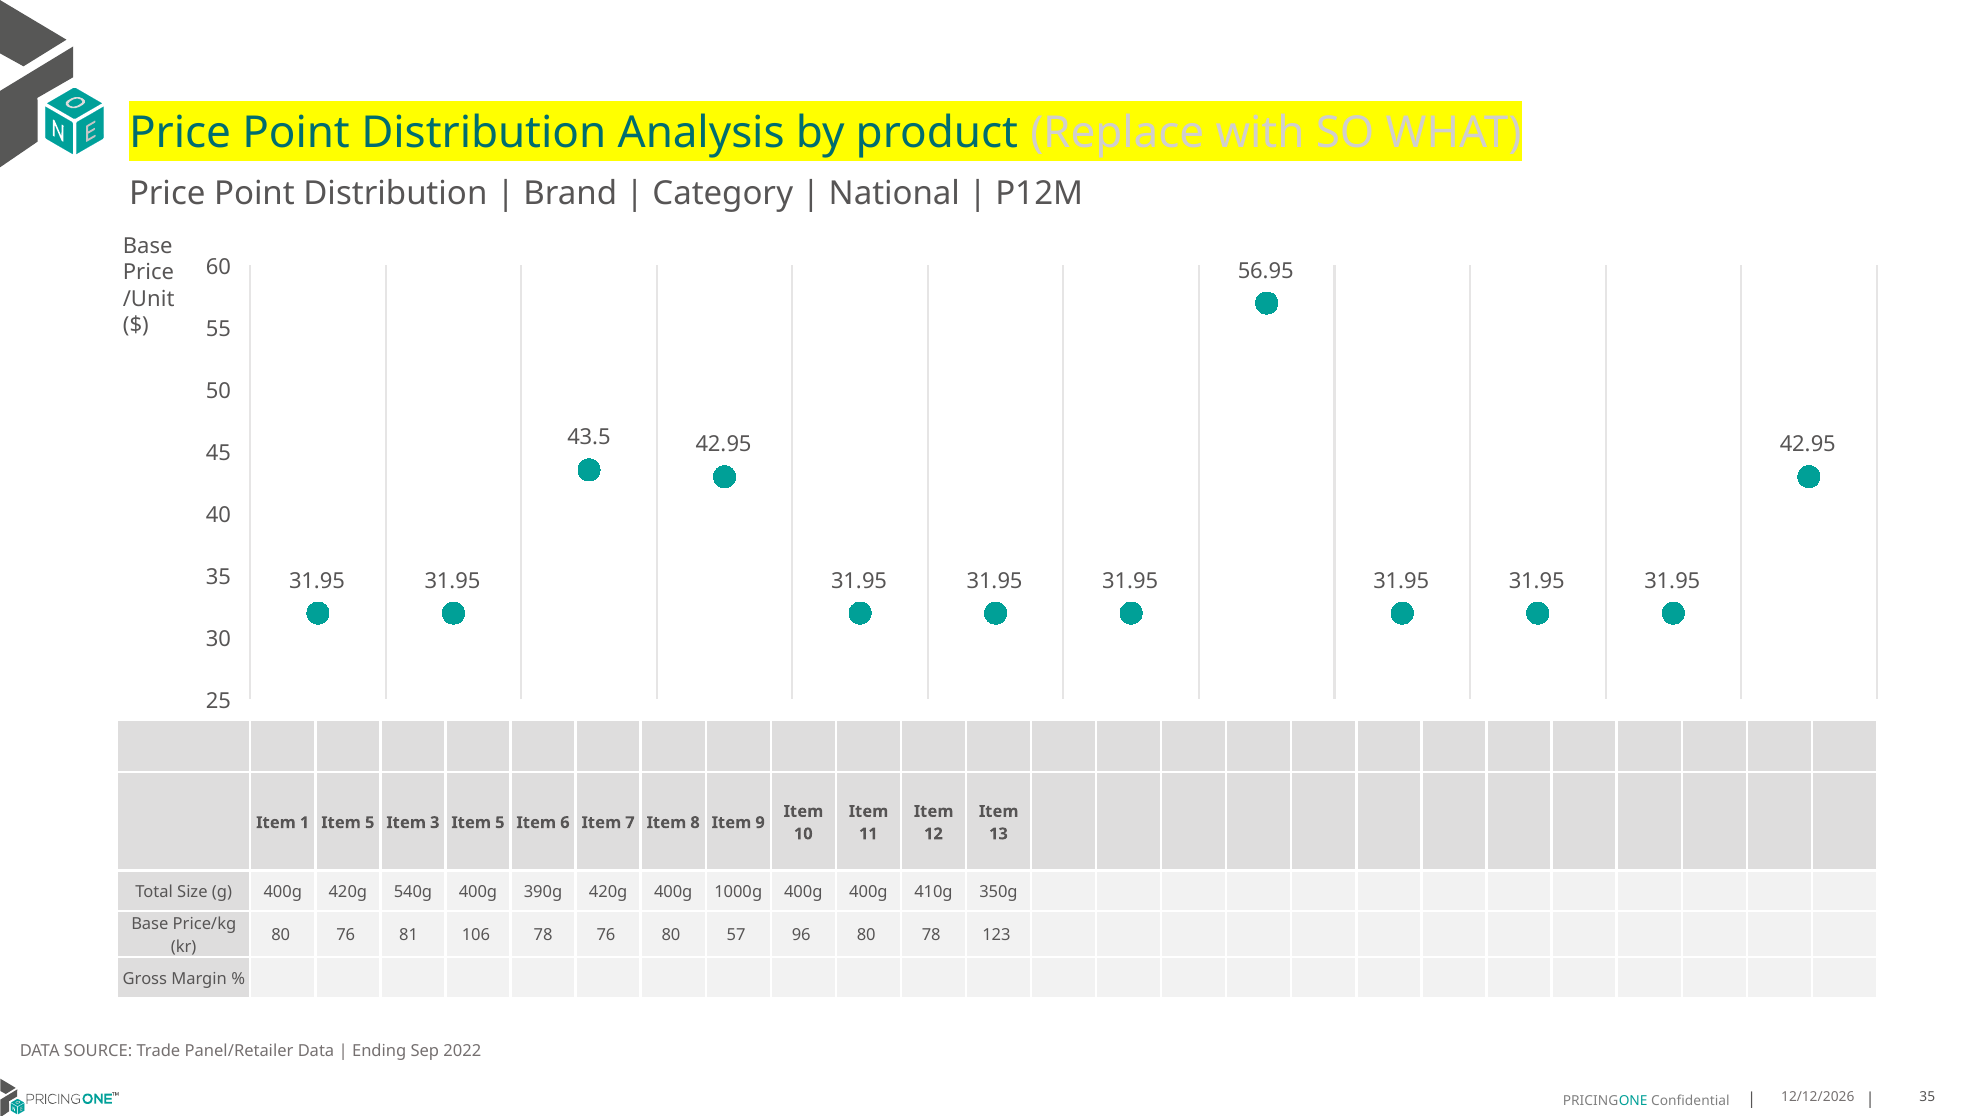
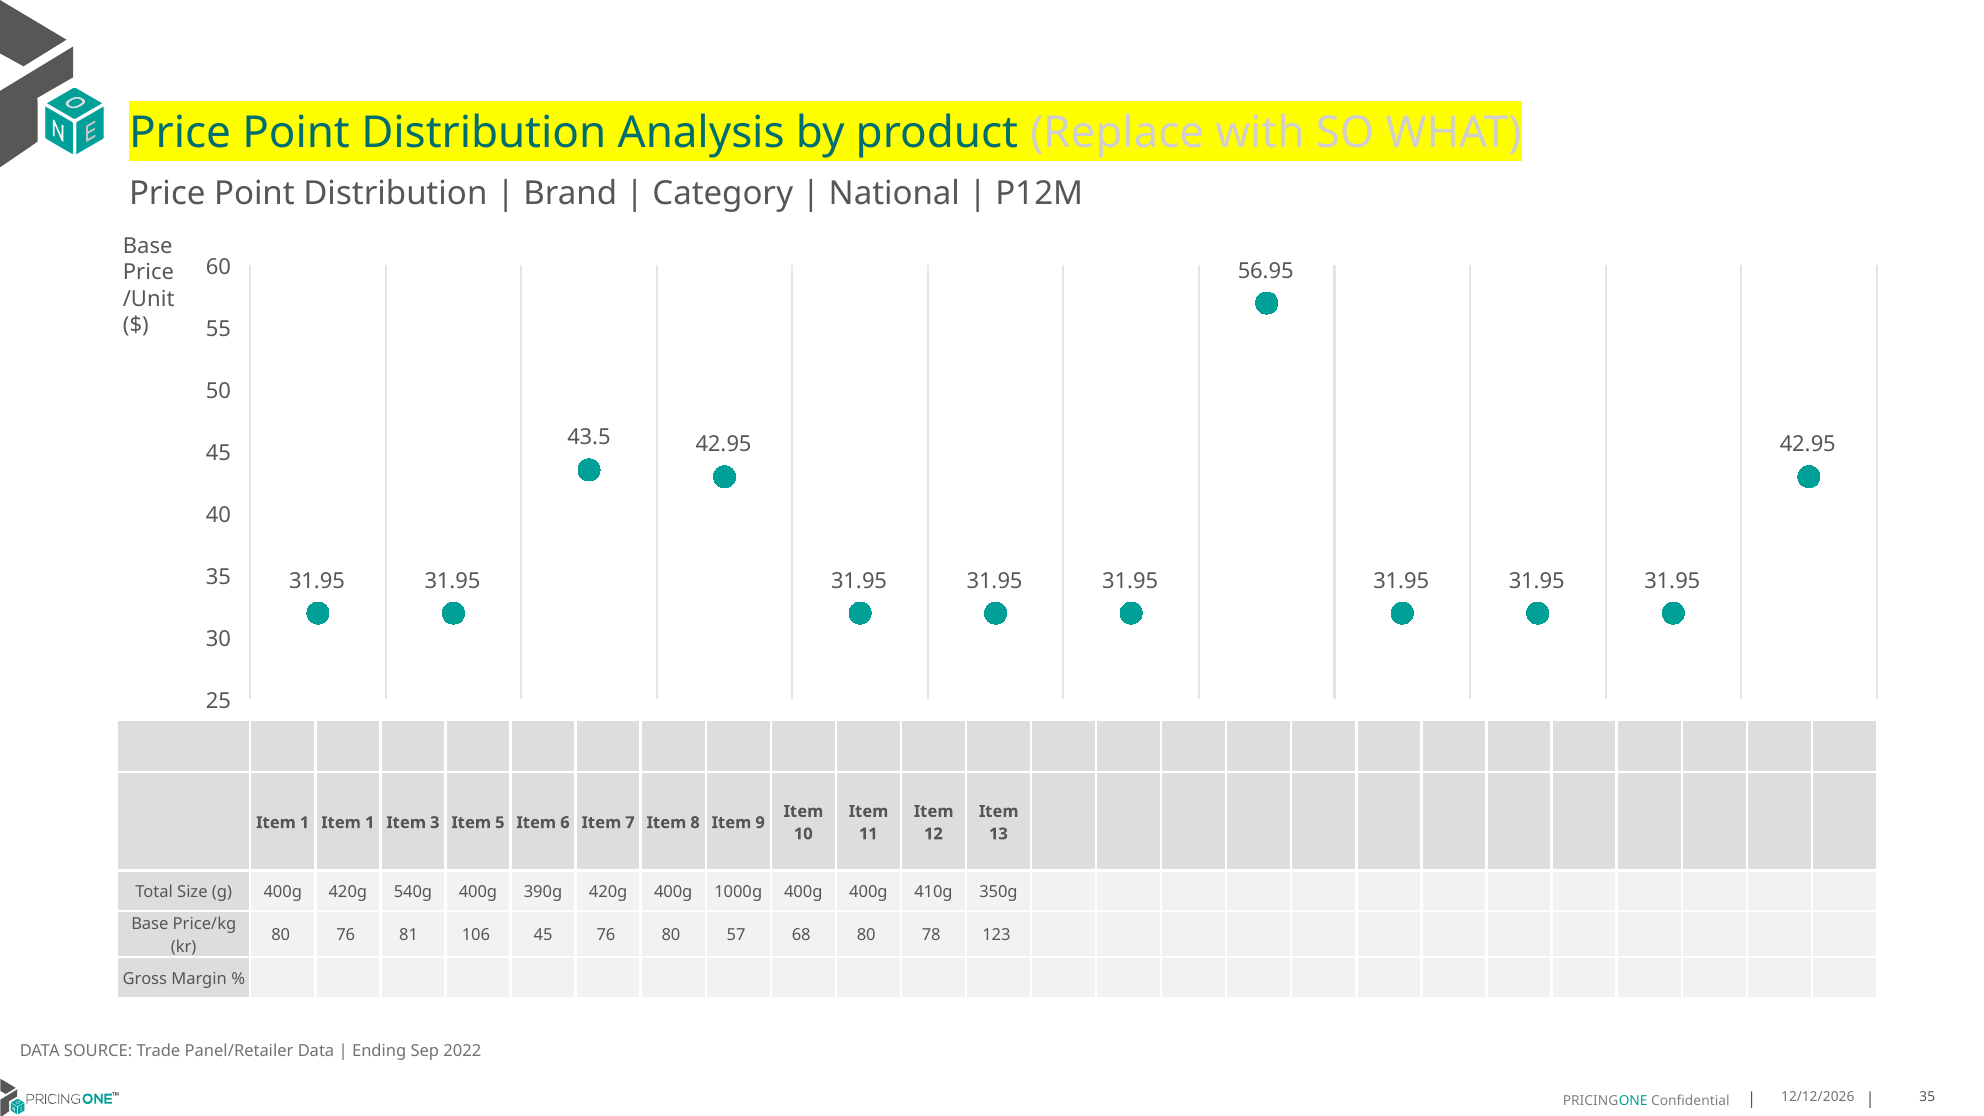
1 Item 5: 5 -> 1
106 78: 78 -> 45
96: 96 -> 68
